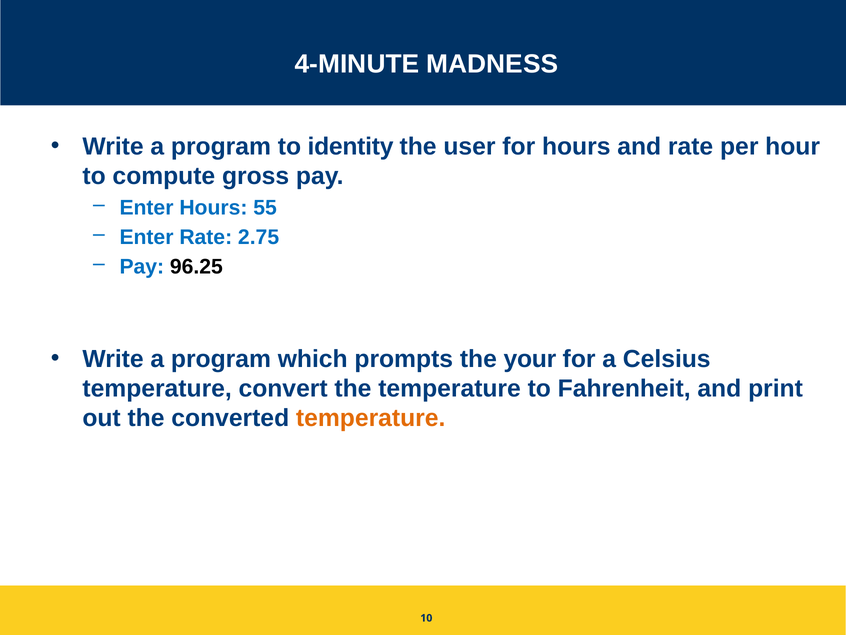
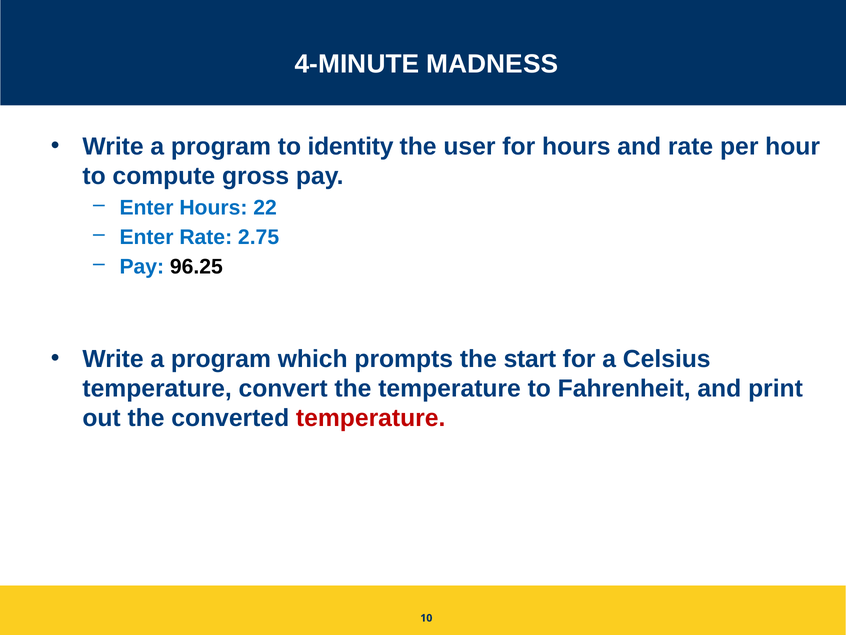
55: 55 -> 22
your: your -> start
temperature at (371, 418) colour: orange -> red
